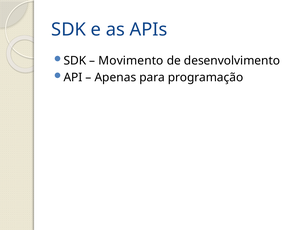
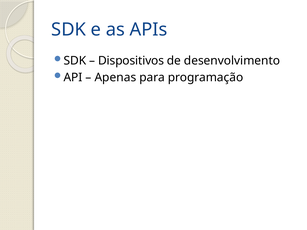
Movimento: Movimento -> Dispositivos
